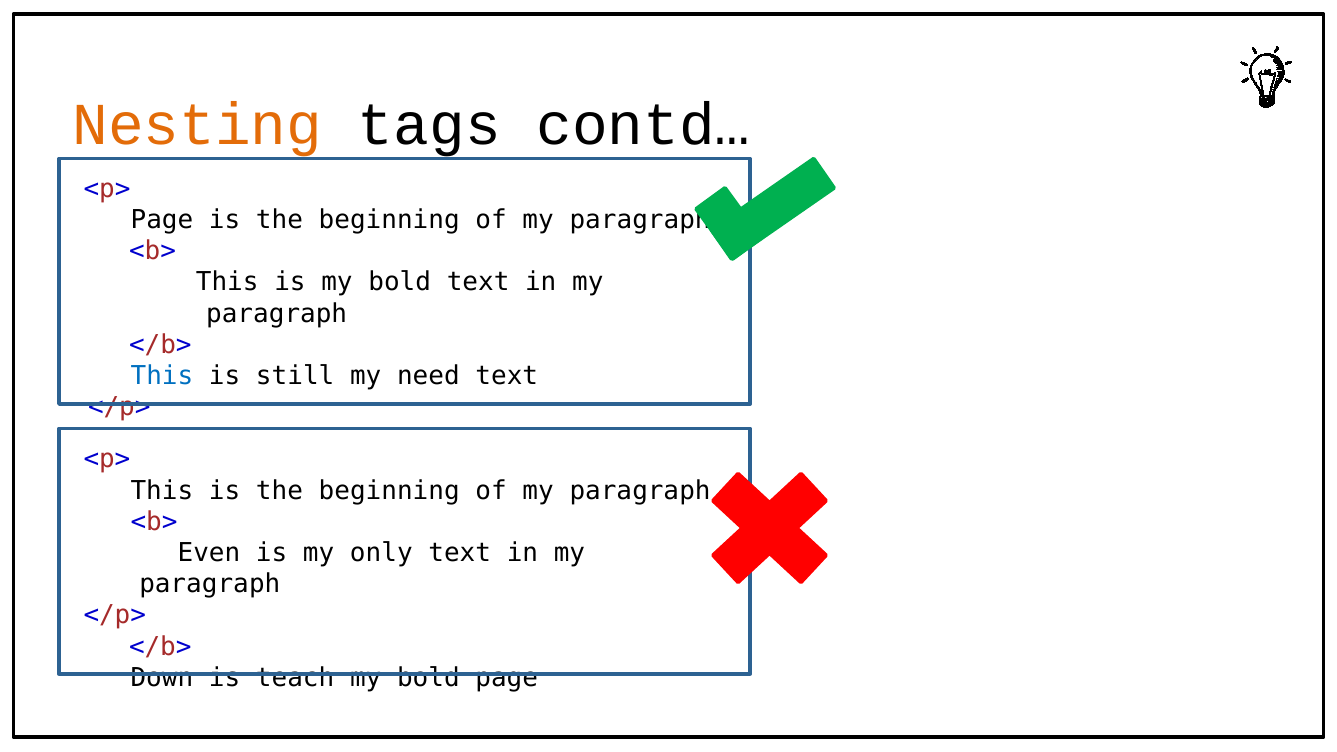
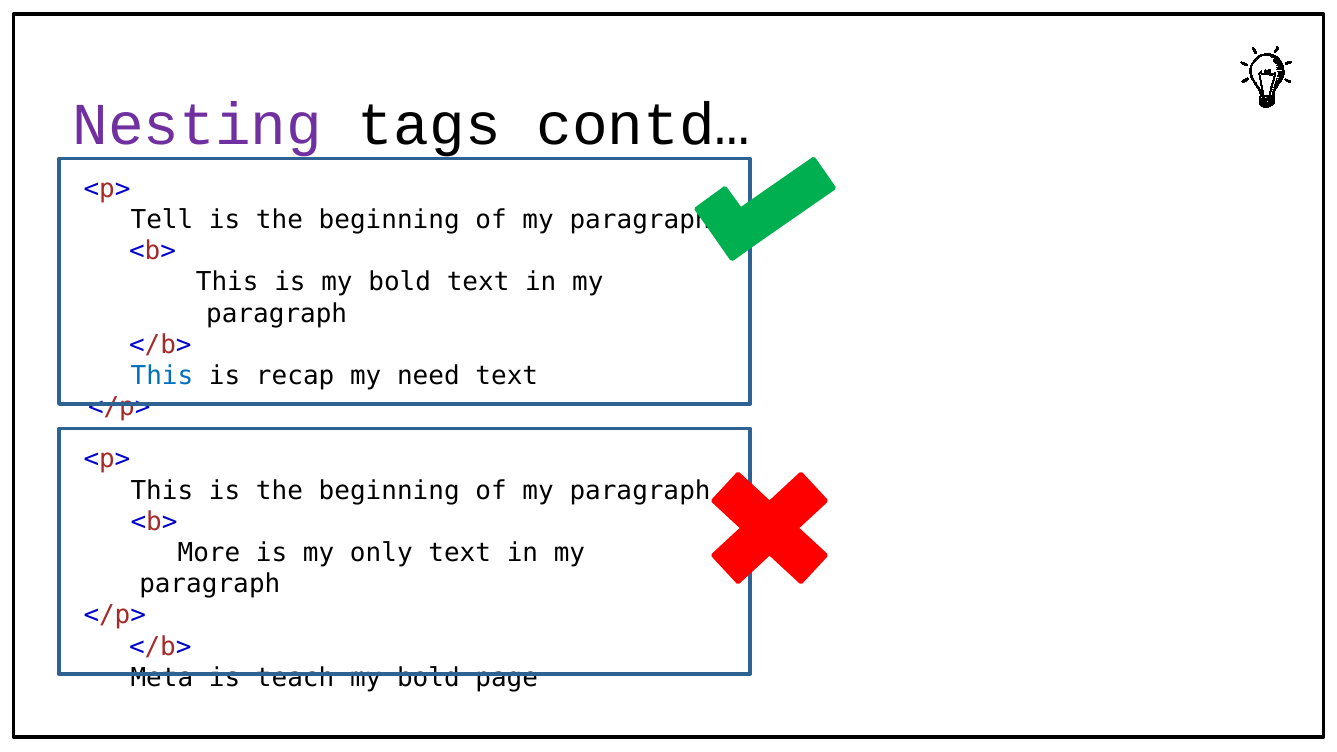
Nesting colour: orange -> purple
Page at (162, 220): Page -> Tell
still: still -> recap
Even: Even -> More
Down: Down -> Meta
